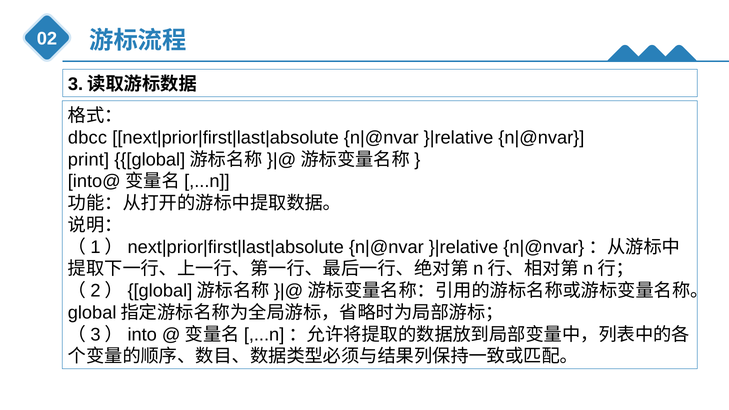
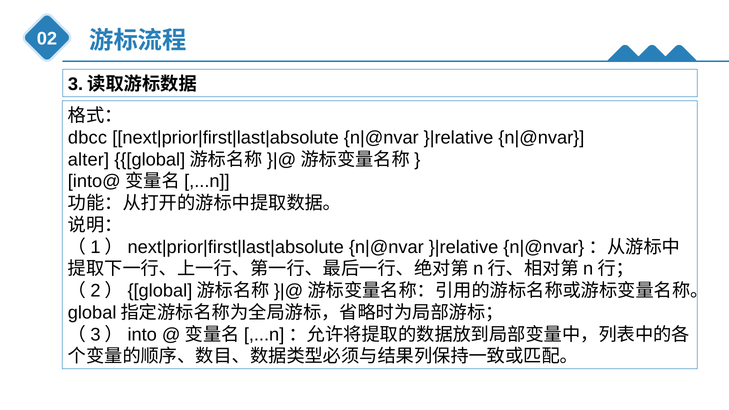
print: print -> alter
